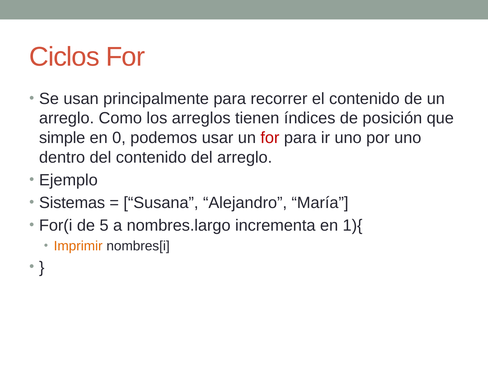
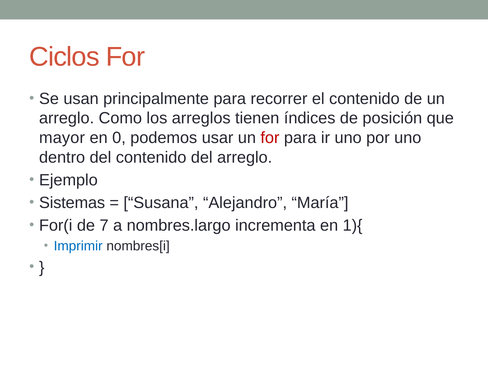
simple: simple -> mayor
5: 5 -> 7
Imprimir colour: orange -> blue
